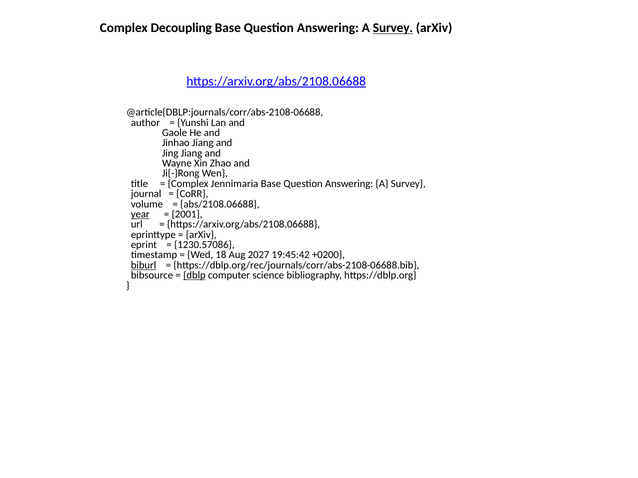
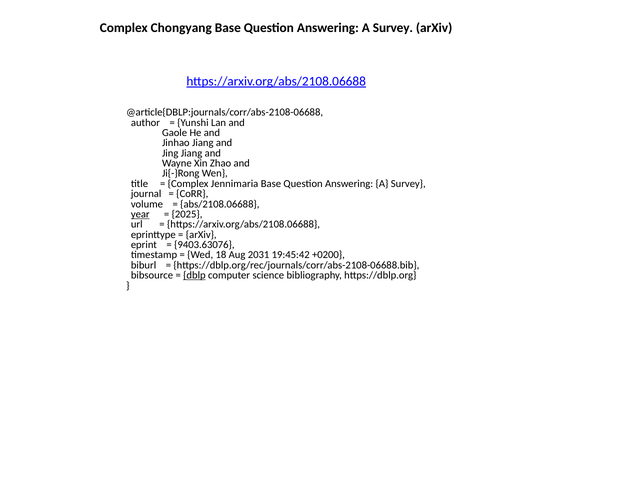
Decoupling: Decoupling -> Chongyang
Survey at (393, 28) underline: present -> none
2001: 2001 -> 2025
1230.57086: 1230.57086 -> 9403.63076
2027: 2027 -> 2031
biburl underline: present -> none
